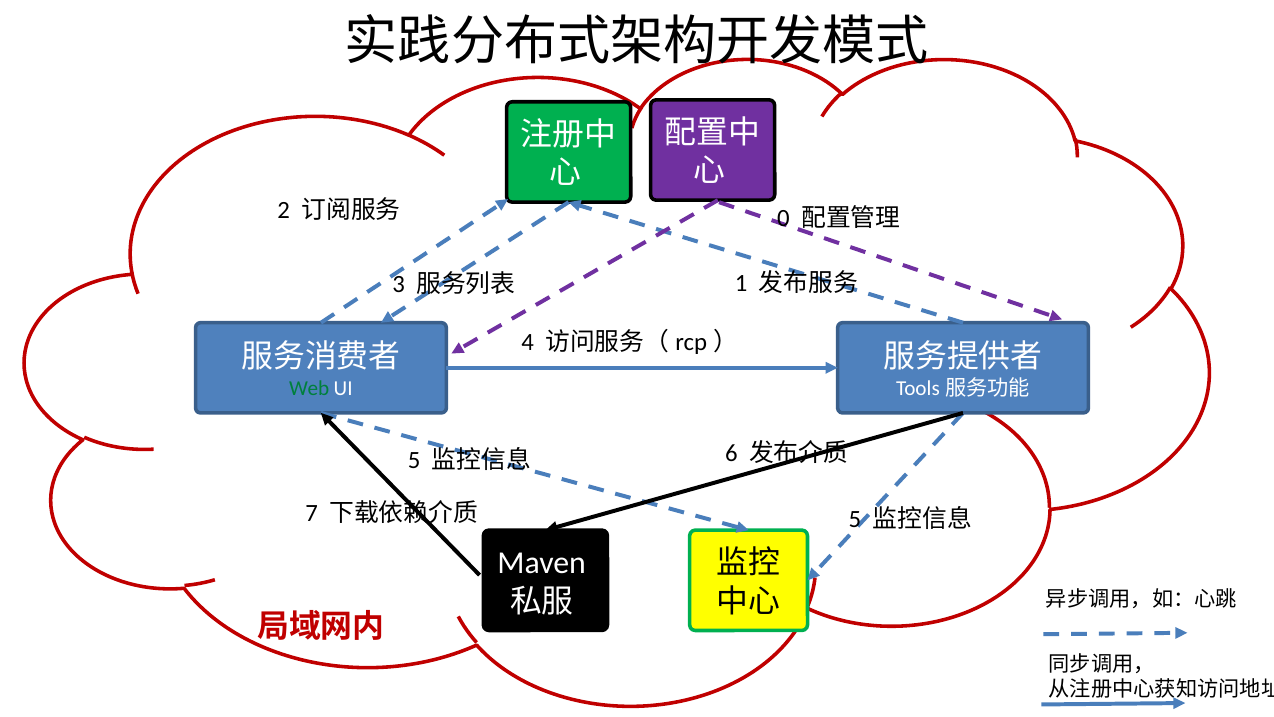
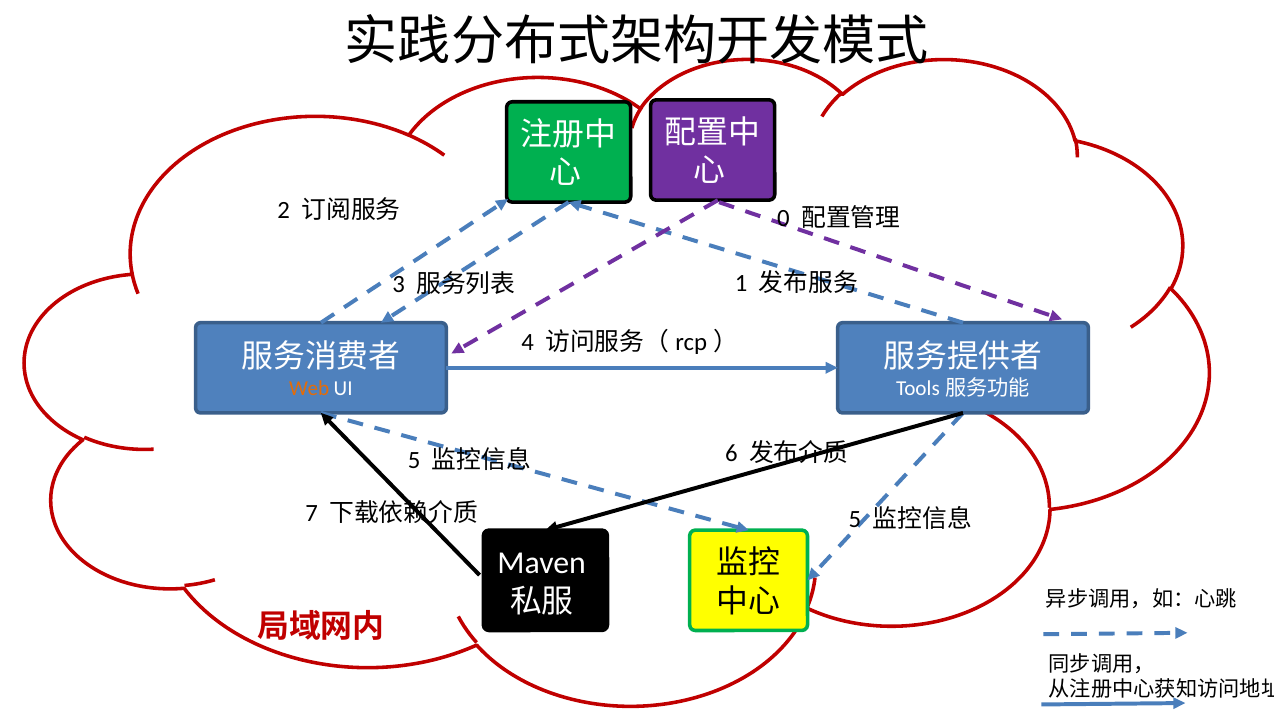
Web colour: green -> orange
